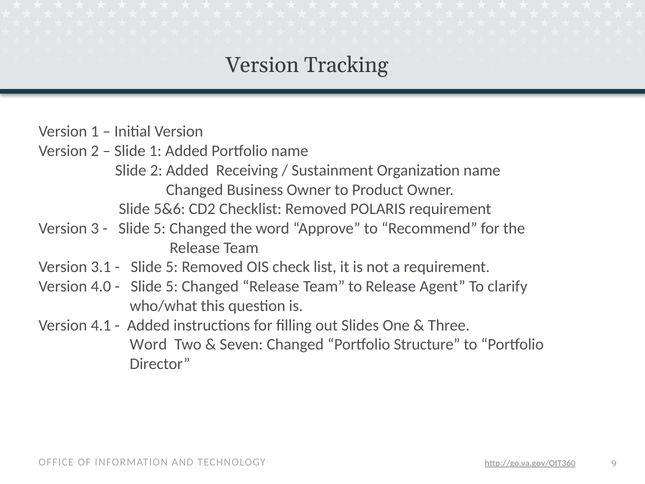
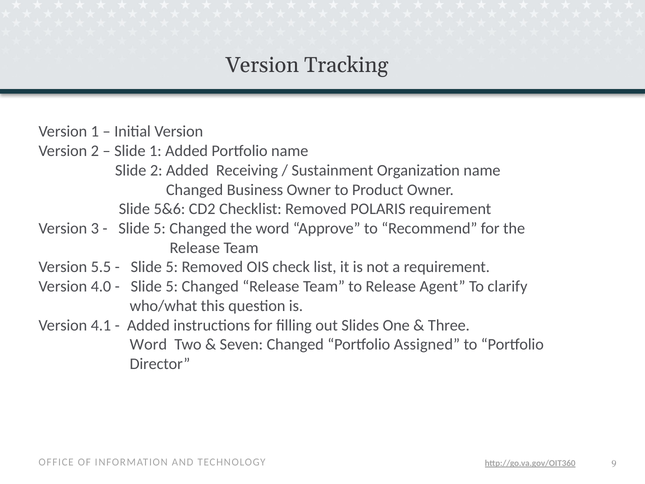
3.1: 3.1 -> 5.5
Structure: Structure -> Assigned
